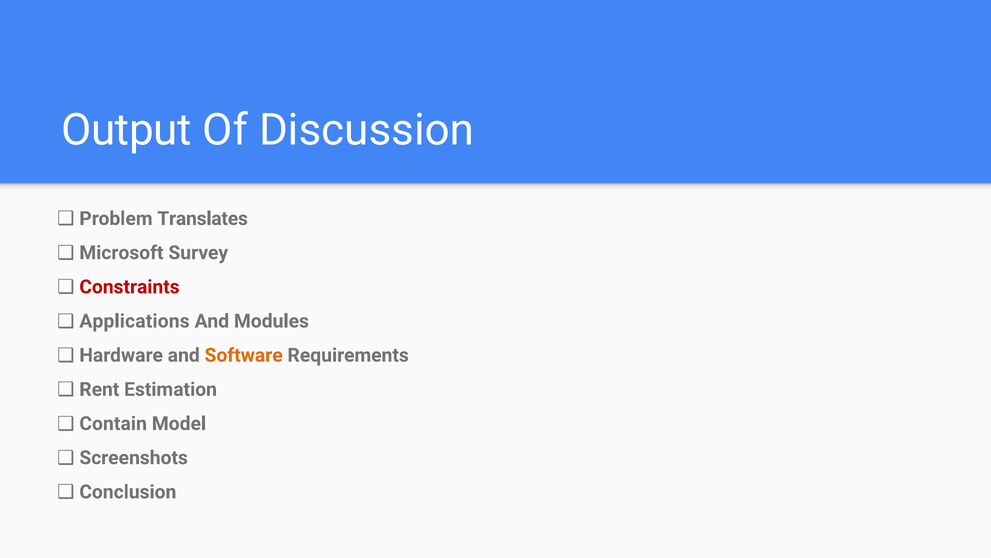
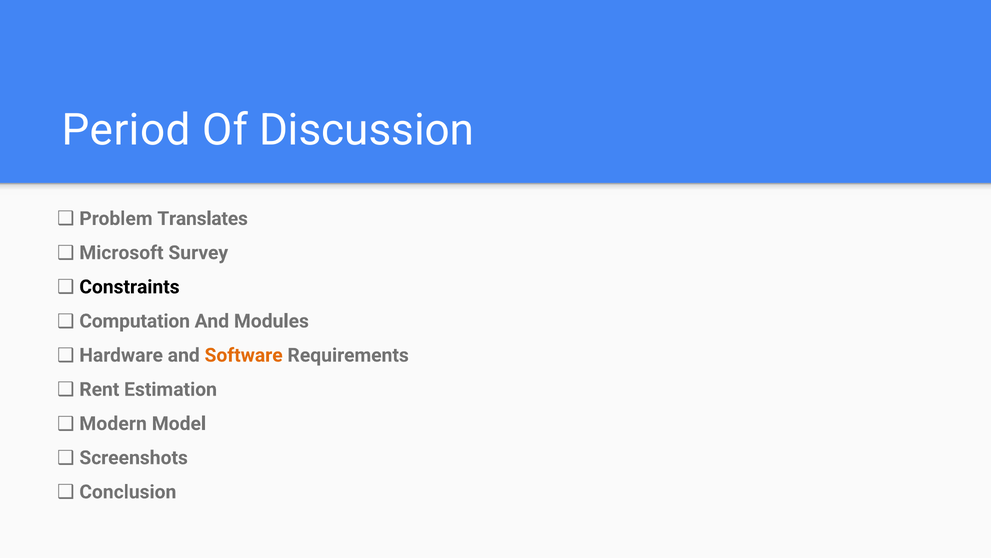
Output: Output -> Period
Constraints colour: red -> black
Applications: Applications -> Computation
Contain: Contain -> Modern
